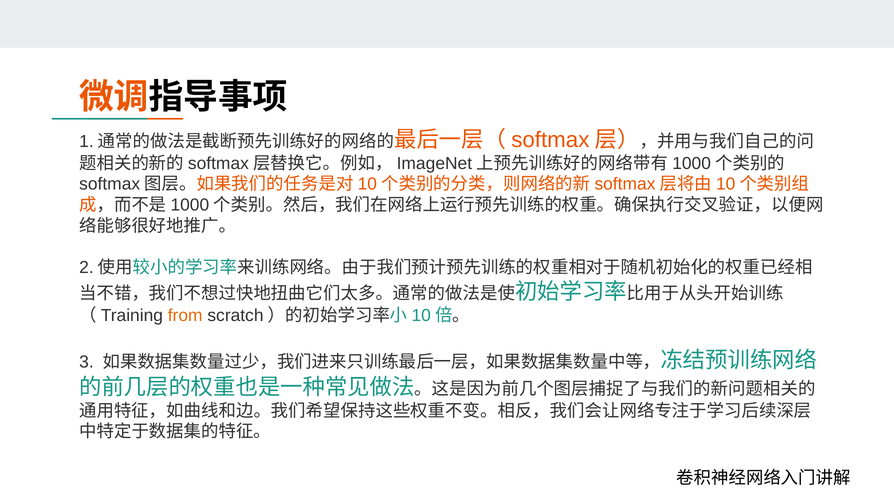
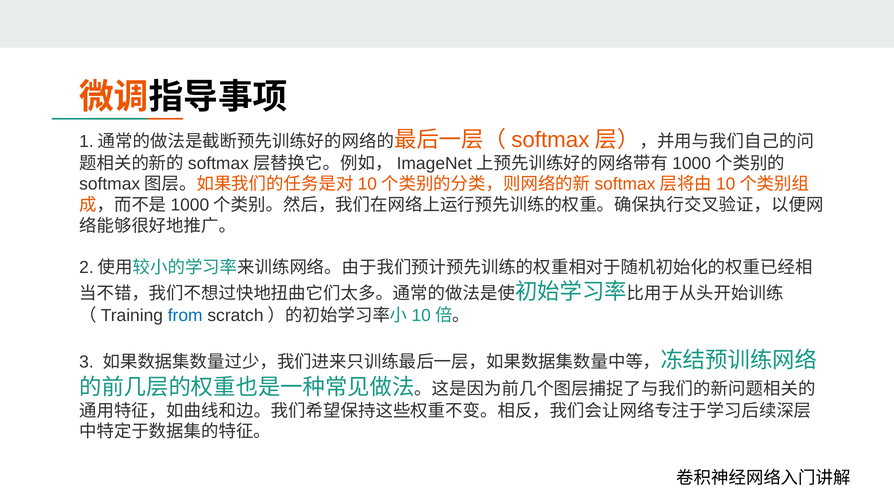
from colour: orange -> blue
